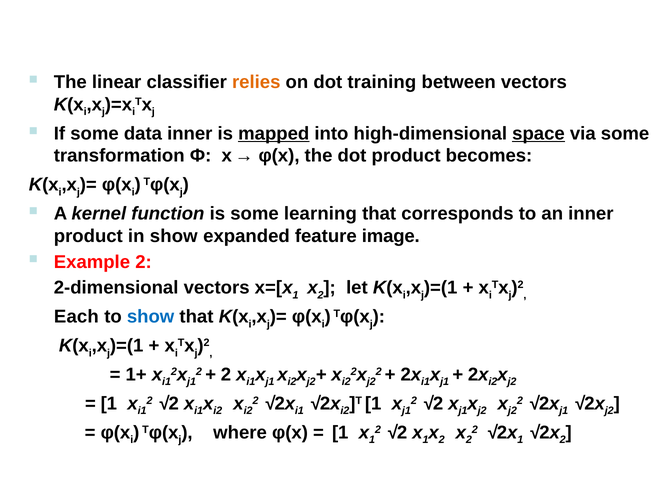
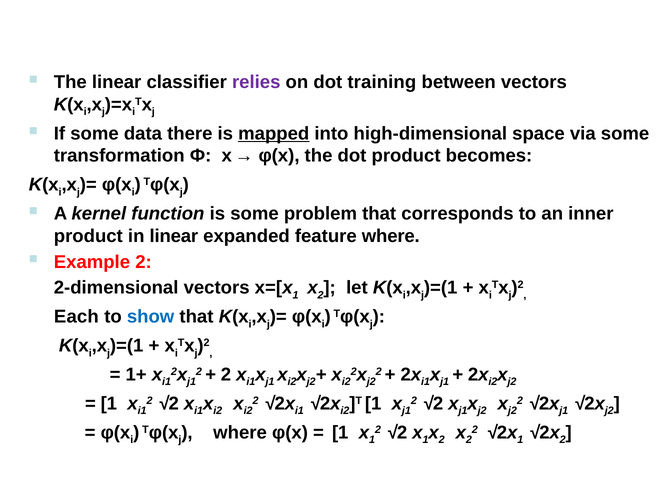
relies colour: orange -> purple
data inner: inner -> there
space underline: present -> none
learning: learning -> problem
in show: show -> linear
feature image: image -> where
